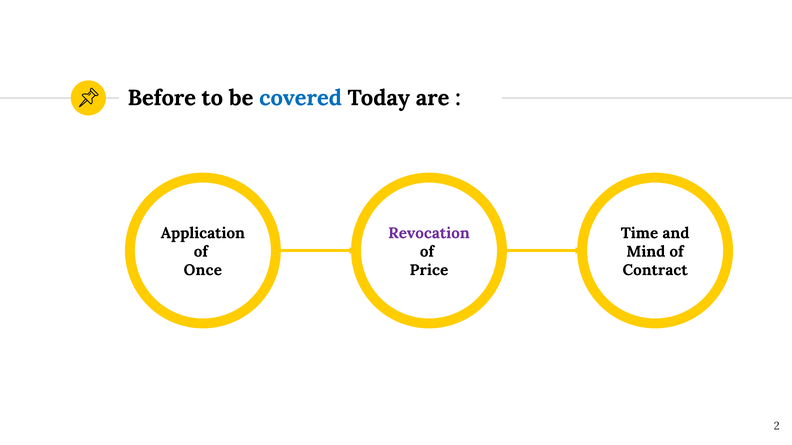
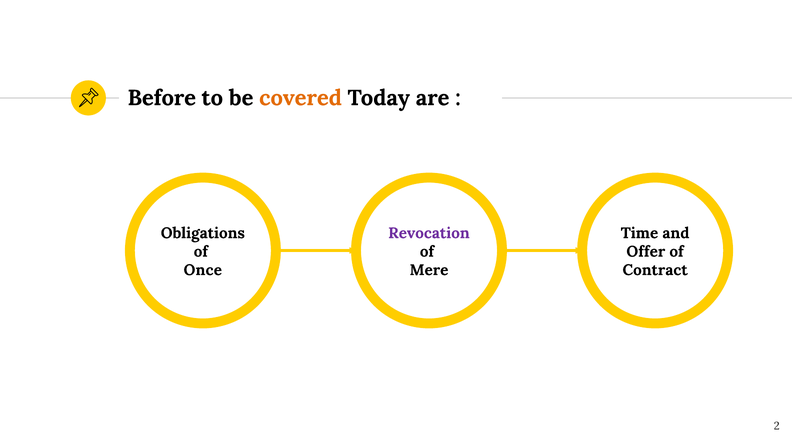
covered colour: blue -> orange
Application: Application -> Obligations
Mind: Mind -> Offer
Price: Price -> Mere
